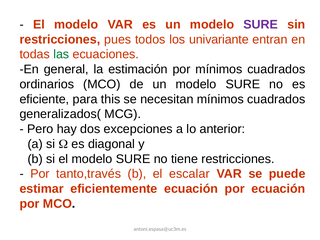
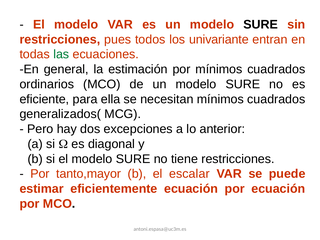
SURE at (261, 24) colour: purple -> black
this: this -> ella
tanto,través: tanto,través -> tanto,mayor
